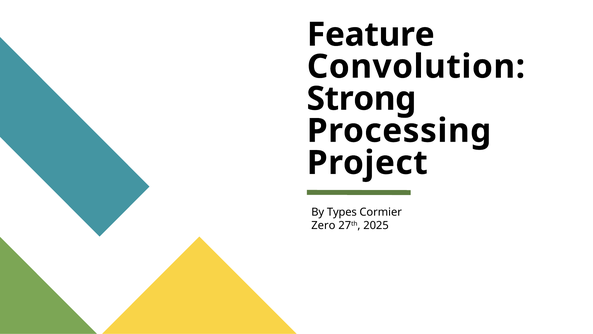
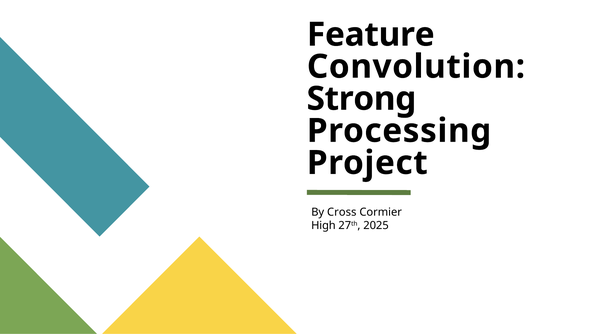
Types: Types -> Cross
Zero: Zero -> High
